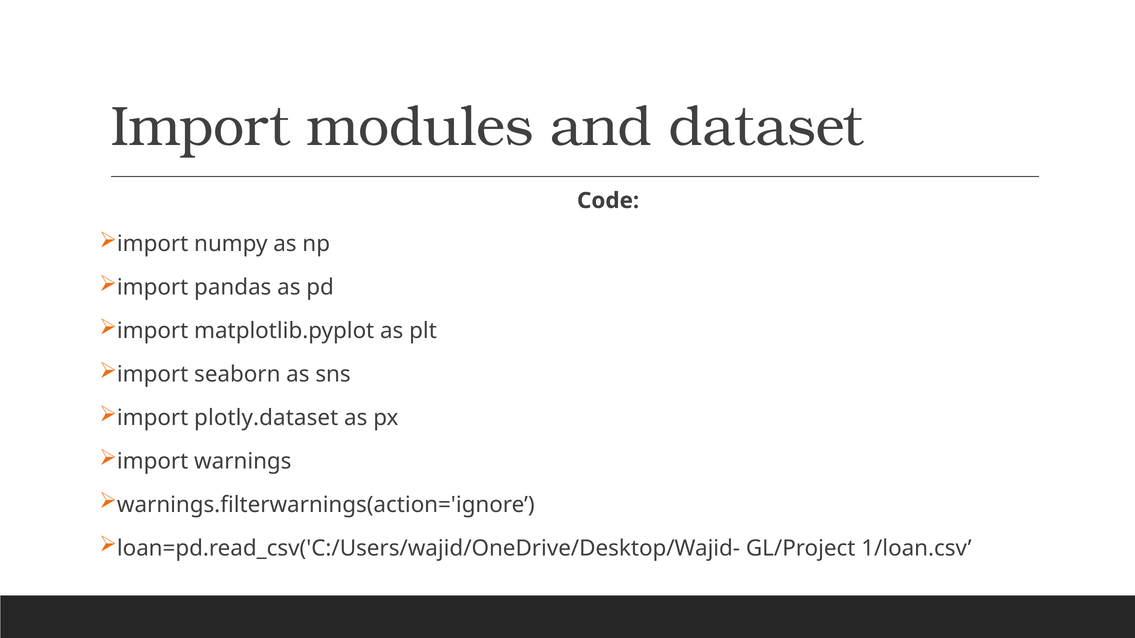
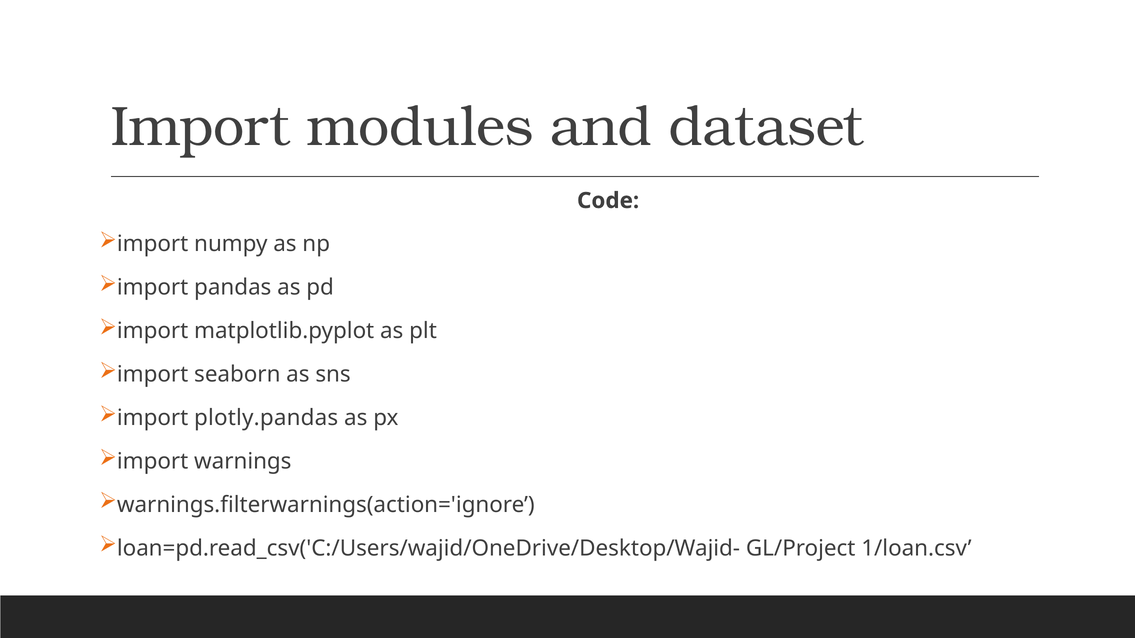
plotly.dataset: plotly.dataset -> plotly.pandas
